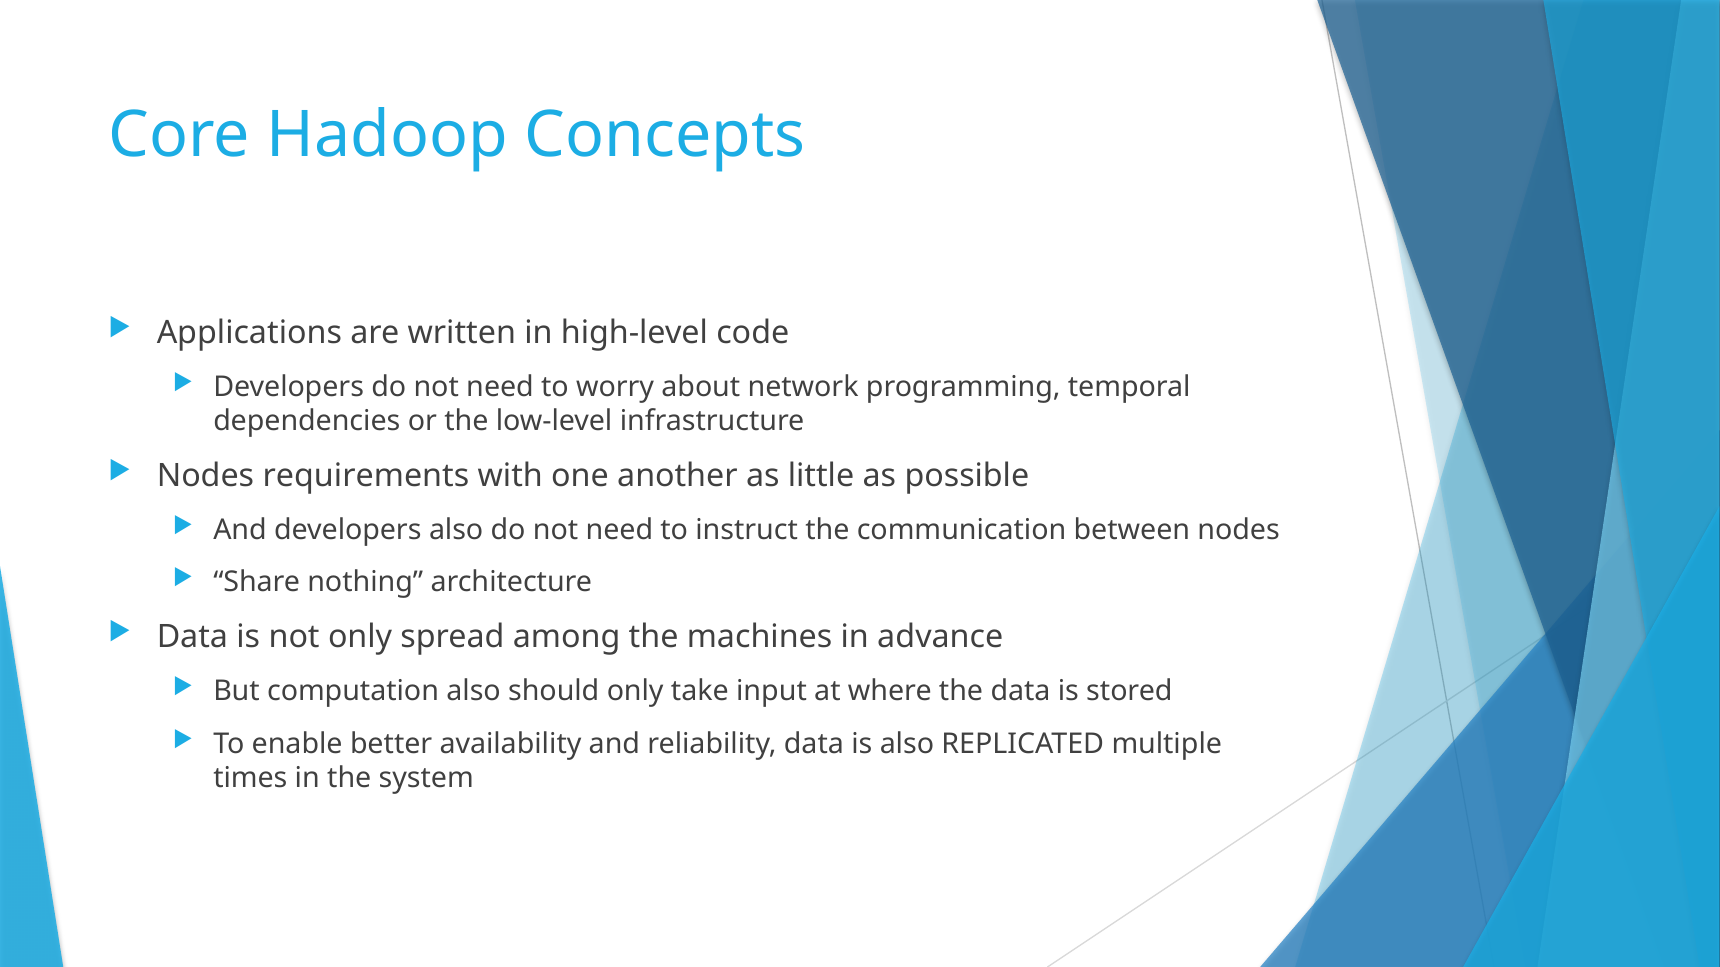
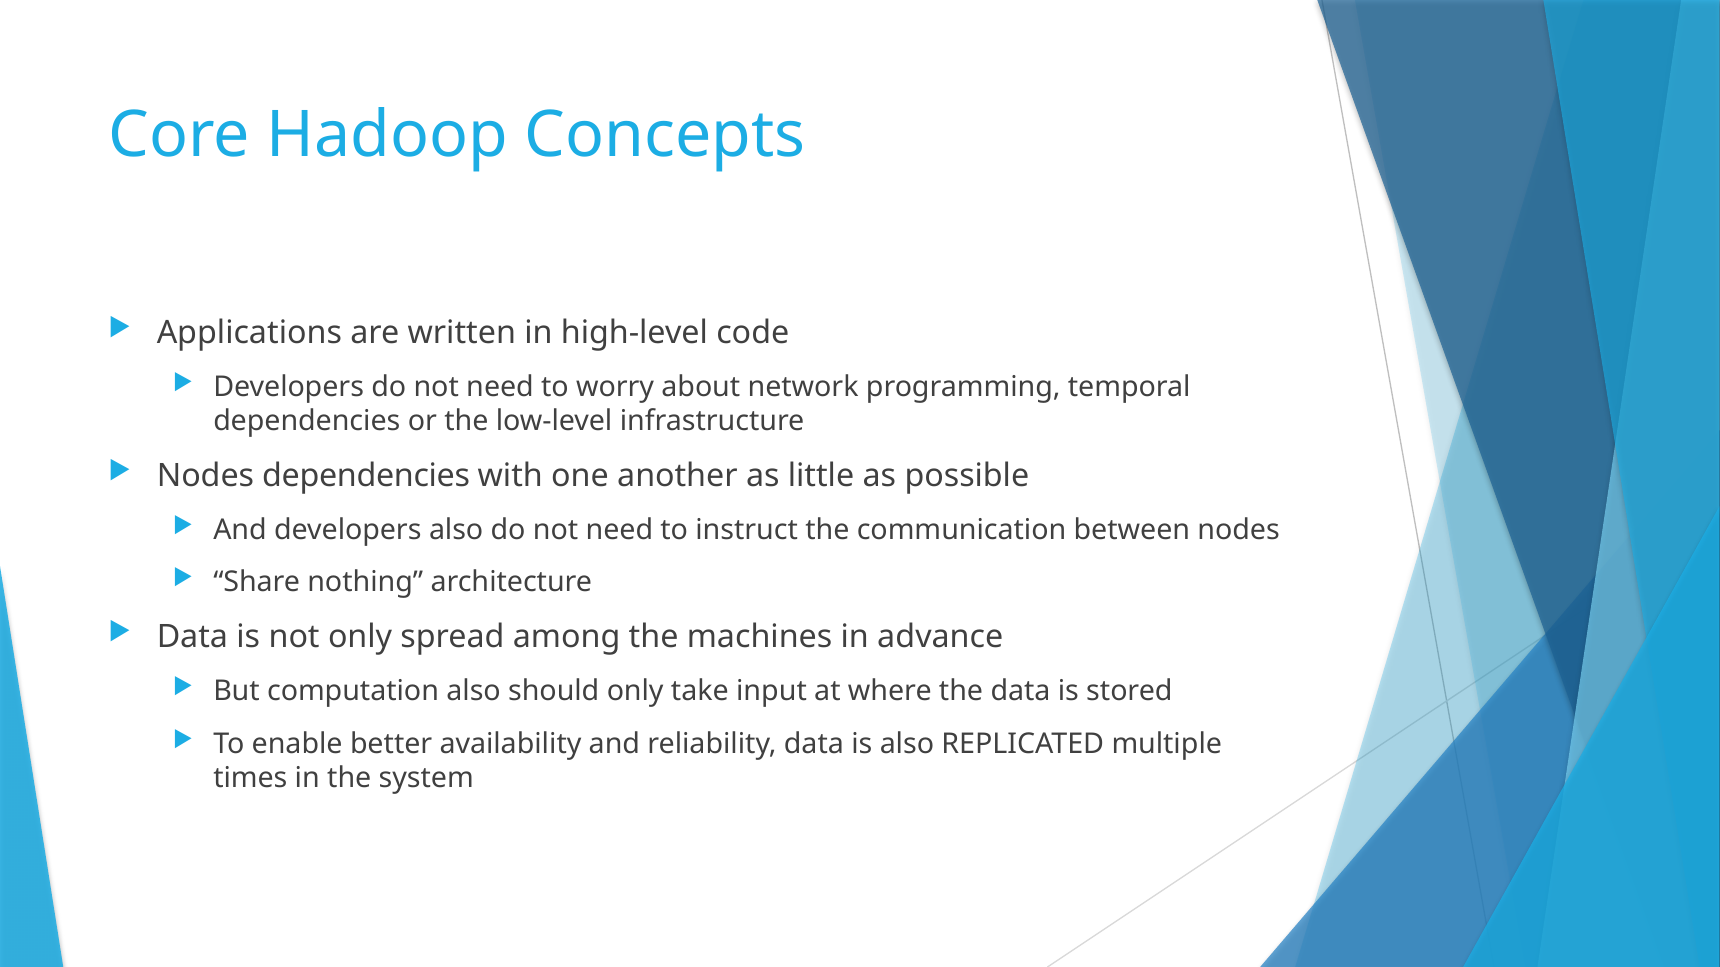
Nodes requirements: requirements -> dependencies
